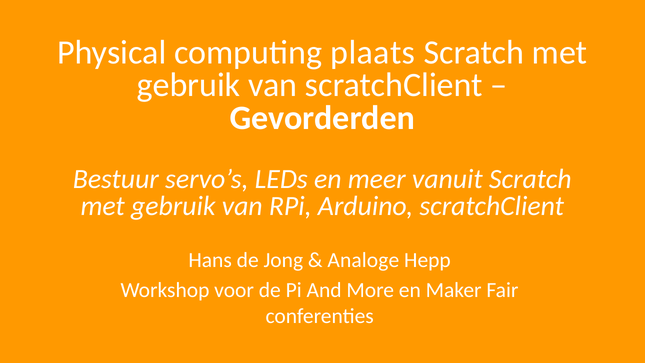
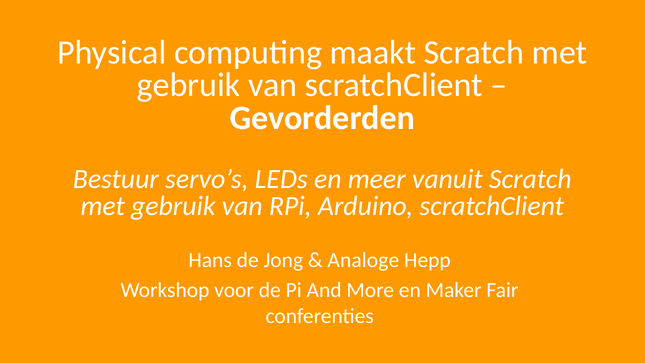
plaats: plaats -> maakt
